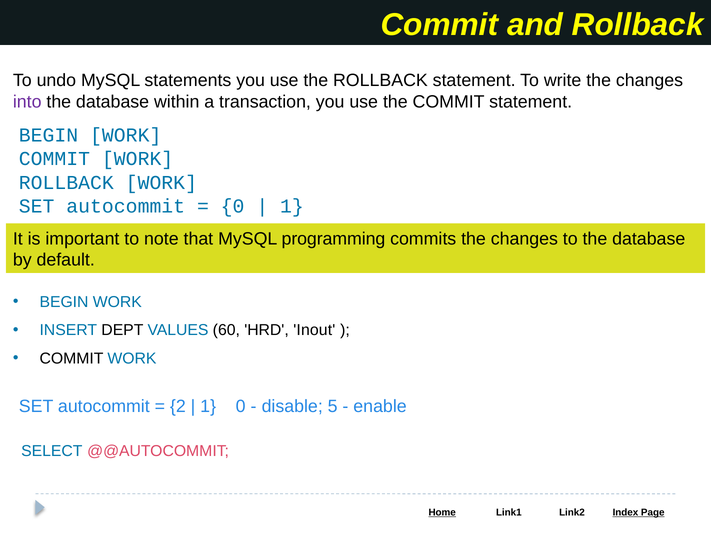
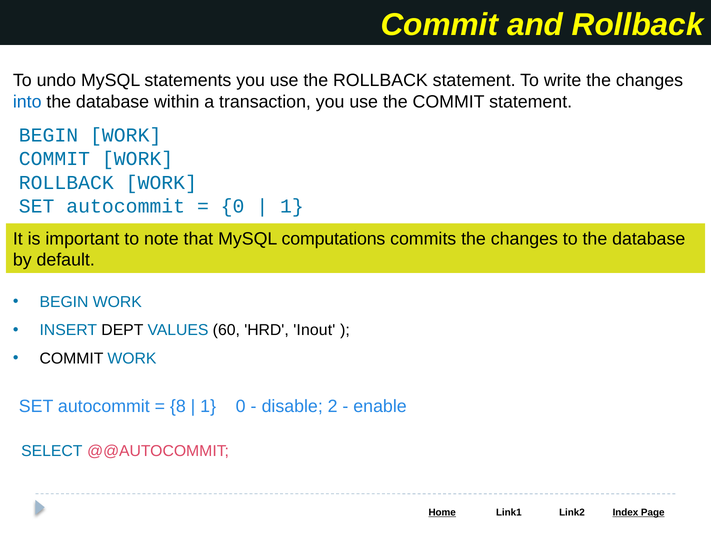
into colour: purple -> blue
programming: programming -> computations
2: 2 -> 8
5: 5 -> 2
